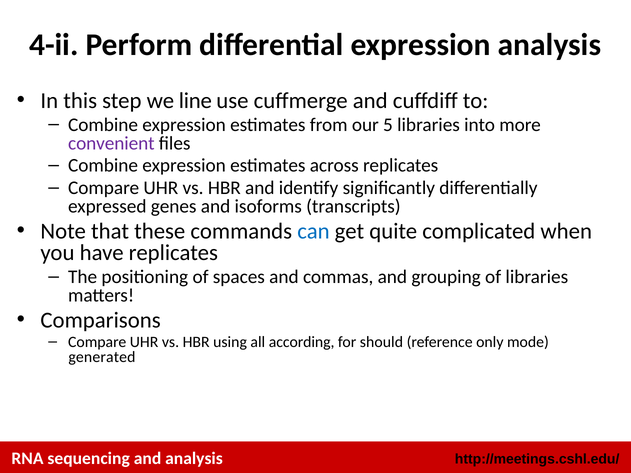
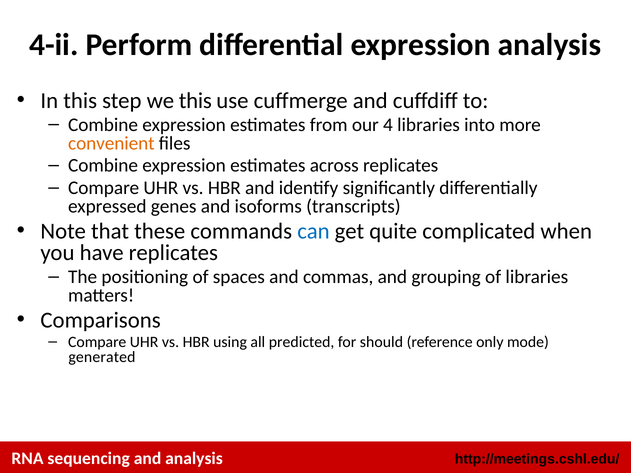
we line: line -> this
5: 5 -> 4
convenient colour: purple -> orange
according: according -> predicted
